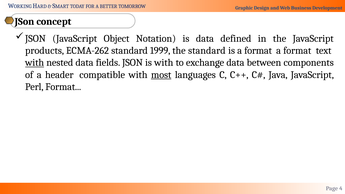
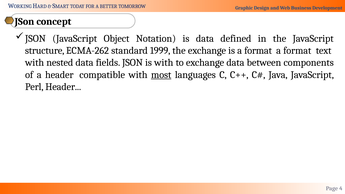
products: products -> structure
the standard: standard -> exchange
with at (35, 63) underline: present -> none
Perl Format: Format -> Header
